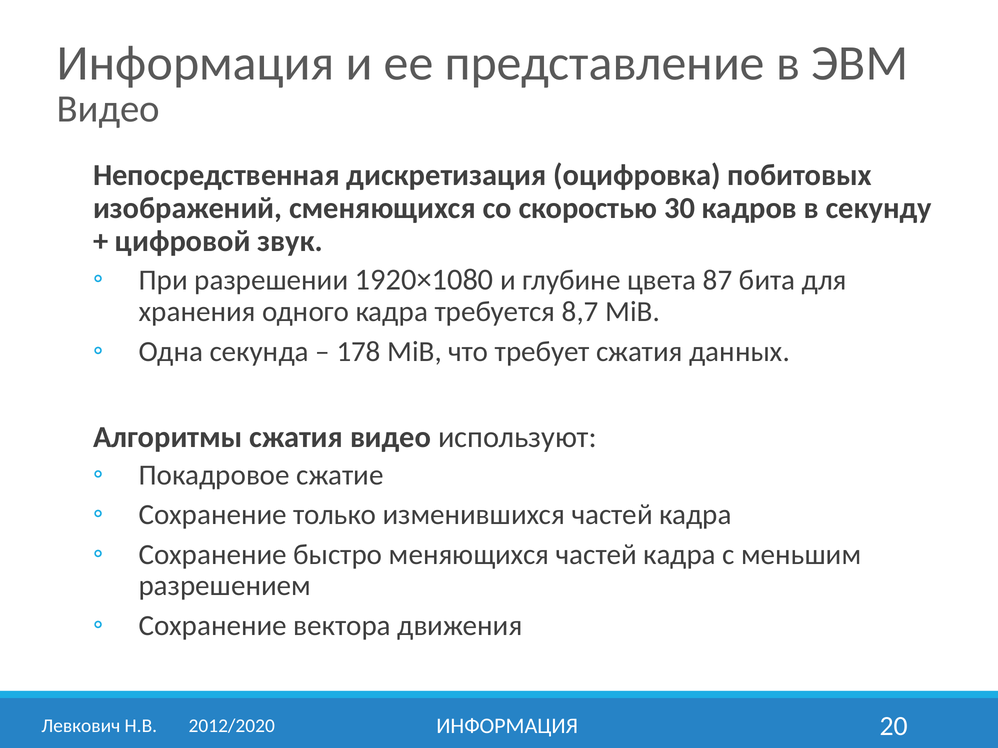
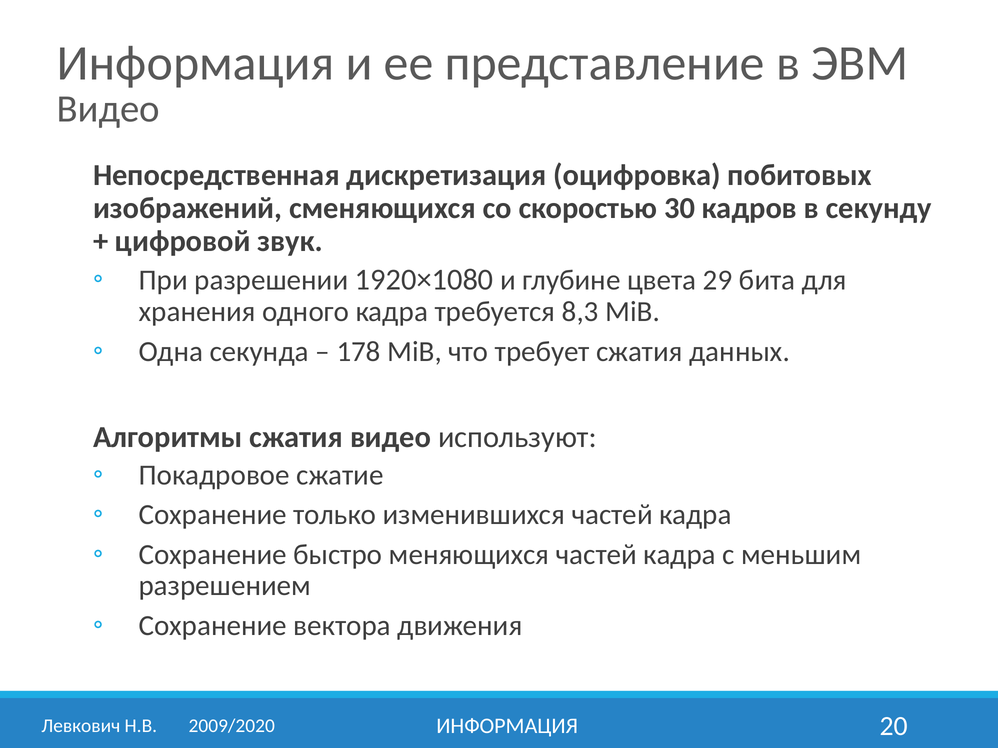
87: 87 -> 29
8,7: 8,7 -> 8,3
2012/2020: 2012/2020 -> 2009/2020
